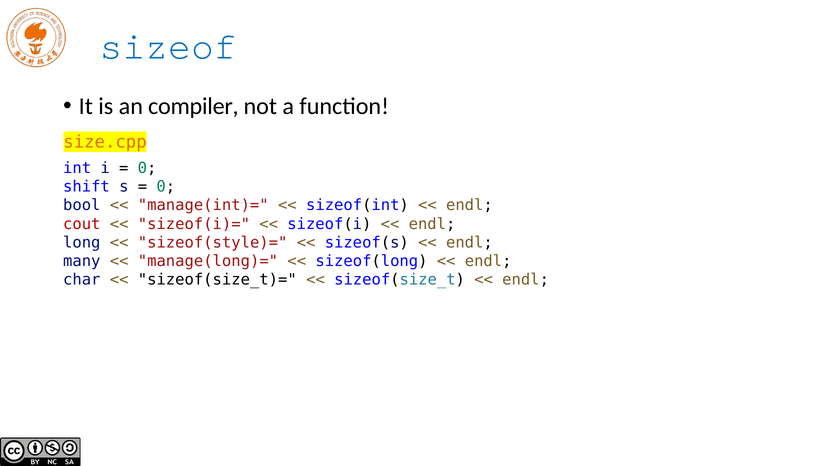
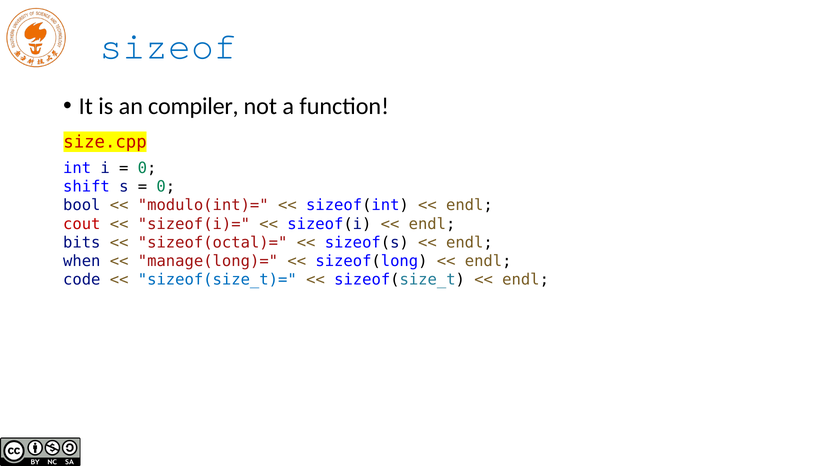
size.cpp colour: orange -> red
manage(int)=: manage(int)= -> modulo(int)=
long: long -> bits
sizeof(style)=: sizeof(style)= -> sizeof(octal)=
many: many -> when
char: char -> code
sizeof(size_t)= colour: black -> blue
